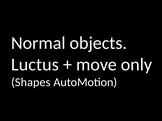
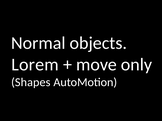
Luctus: Luctus -> Lorem
